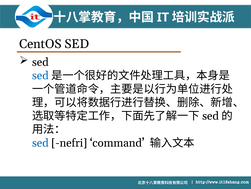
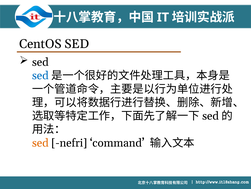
sed at (40, 142) colour: blue -> orange
